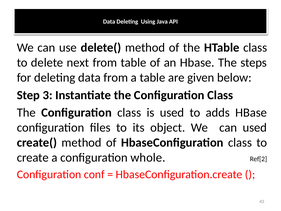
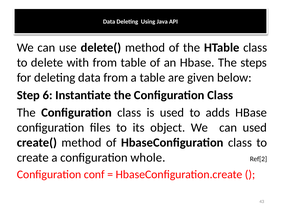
next: next -> with
3: 3 -> 6
